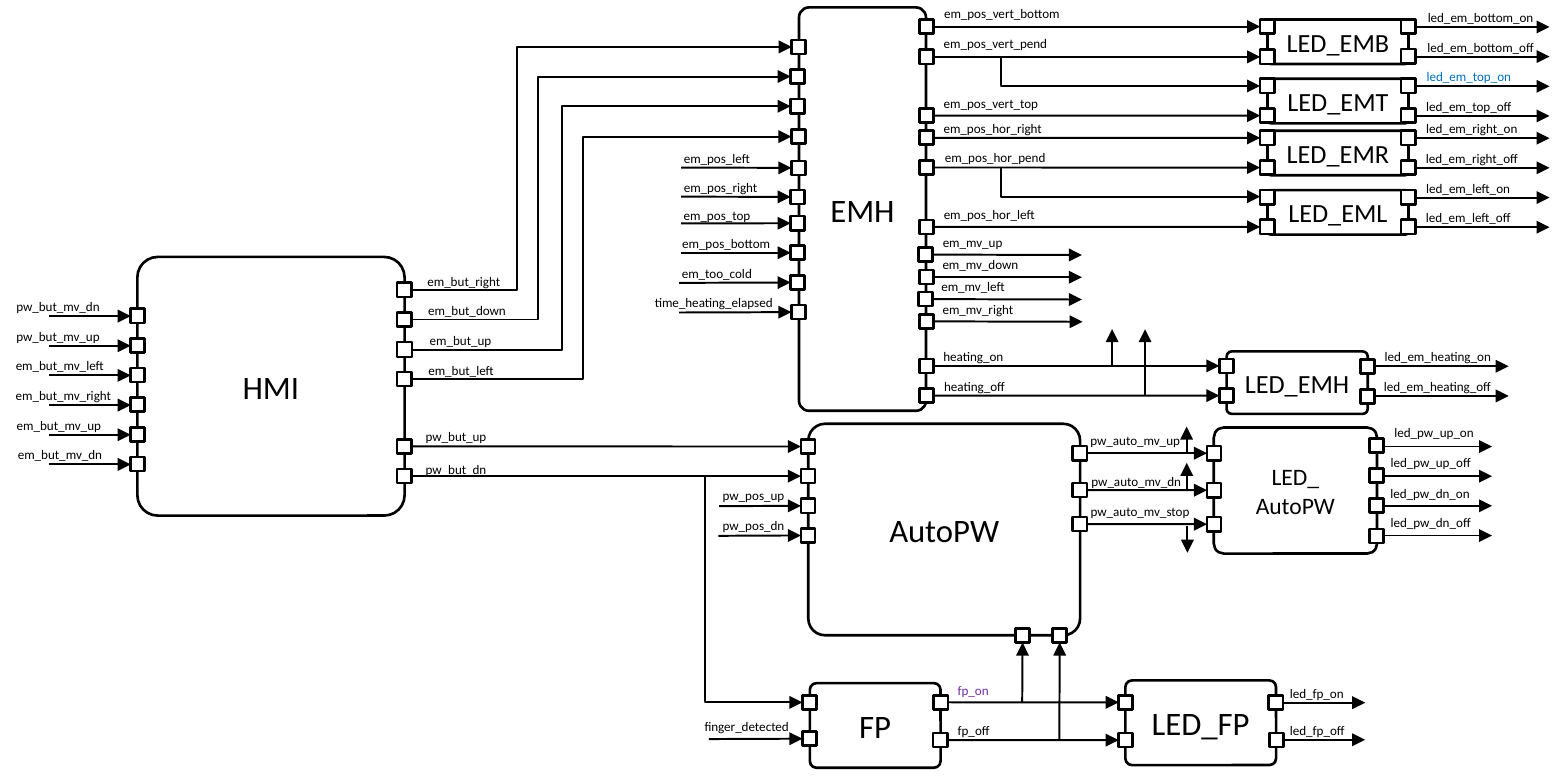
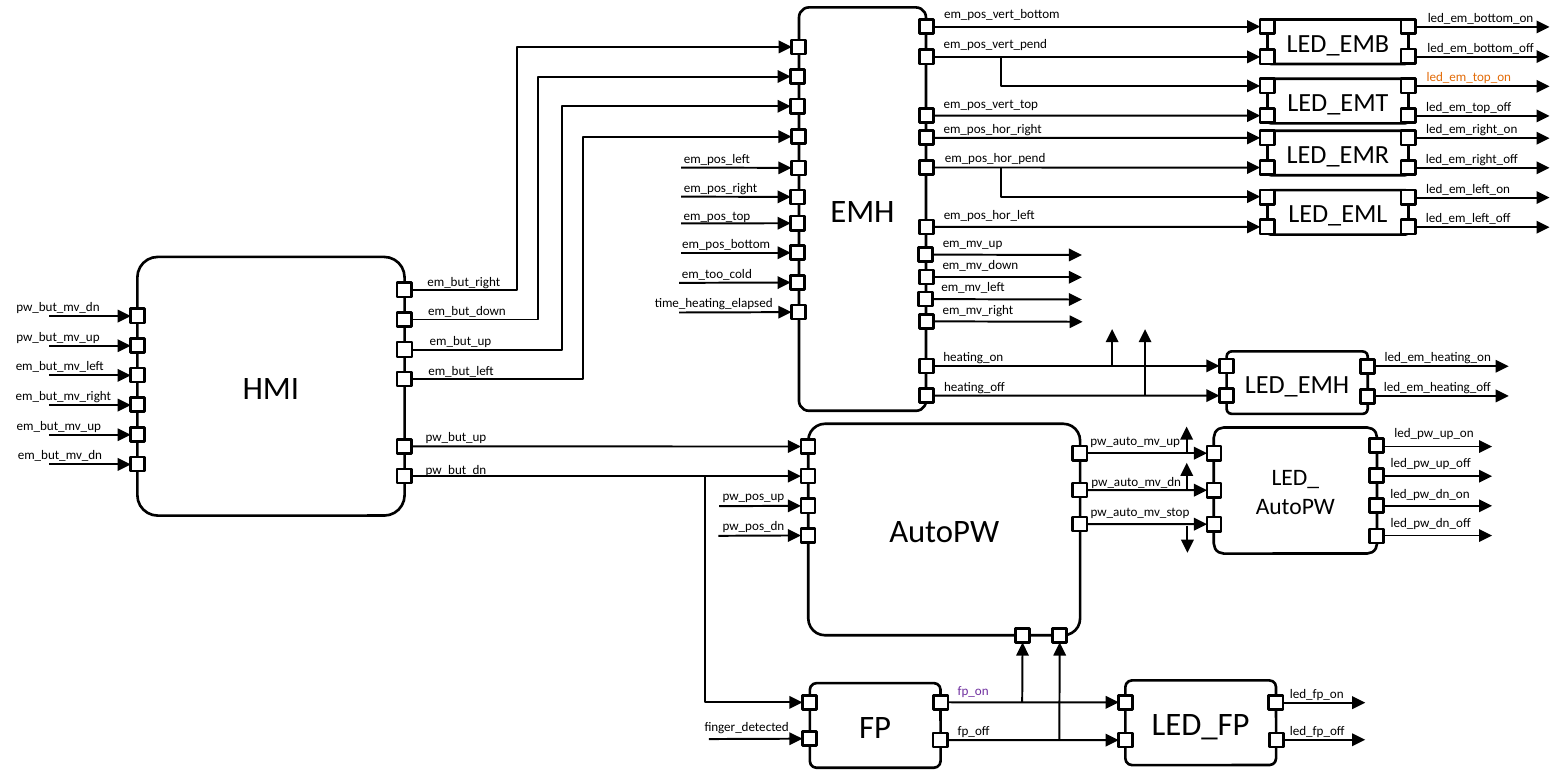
led_em_top_on colour: blue -> orange
